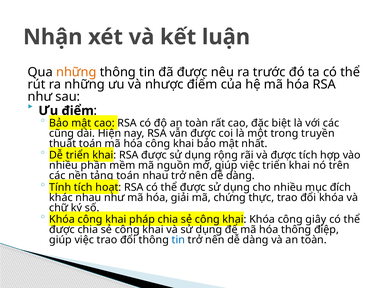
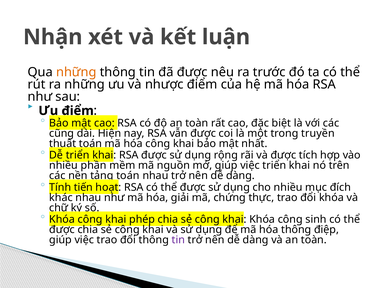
Tính tích: tích -> tiến
pháp: pháp -> phép
giây: giây -> sinh
tin at (178, 241) colour: blue -> purple
